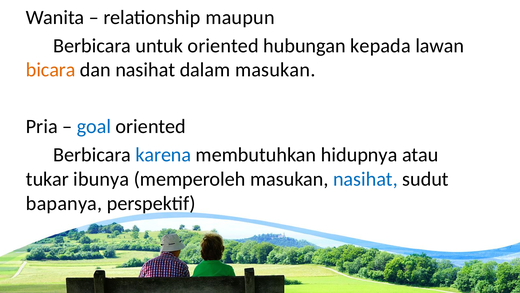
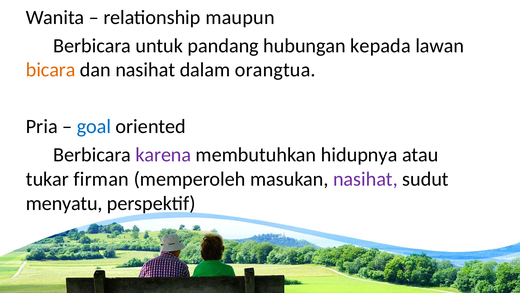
untuk oriented: oriented -> pandang
dalam masukan: masukan -> orangtua
karena colour: blue -> purple
ibunya: ibunya -> firman
nasihat at (365, 179) colour: blue -> purple
bapanya: bapanya -> menyatu
